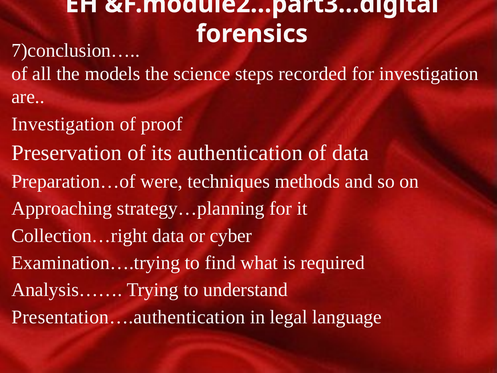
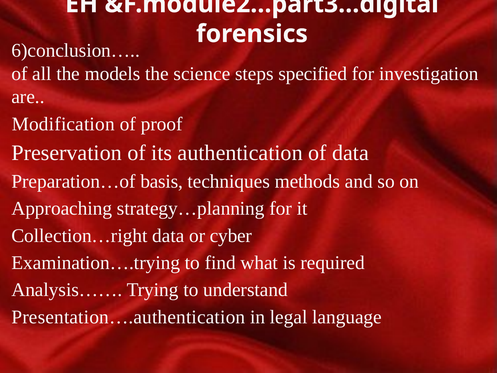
7)conclusion…: 7)conclusion… -> 6)conclusion…
recorded: recorded -> specified
Investigation at (63, 124): Investigation -> Modification
were: were -> basis
